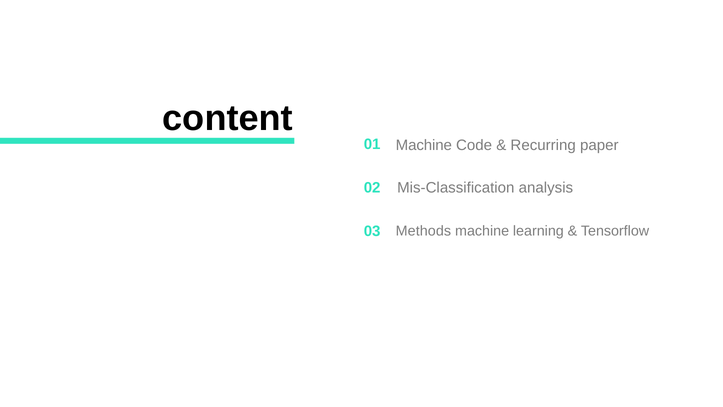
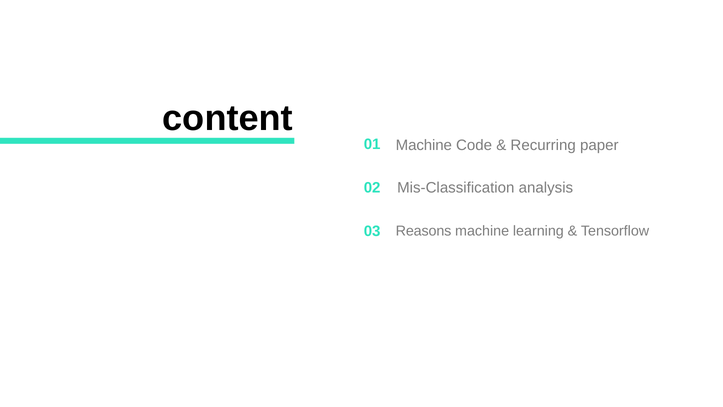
Methods: Methods -> Reasons
